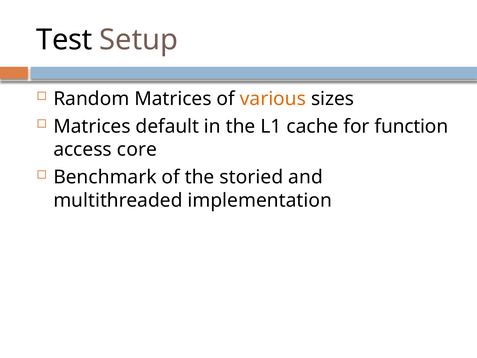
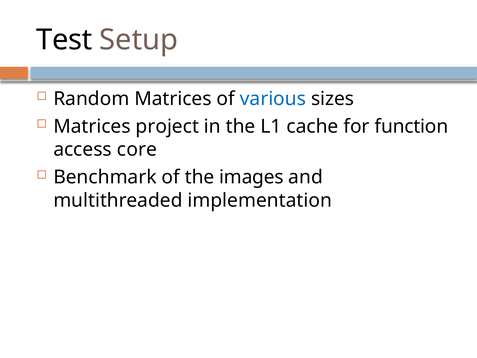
various colour: orange -> blue
default: default -> project
storied: storied -> images
